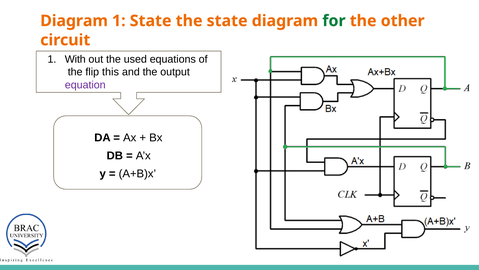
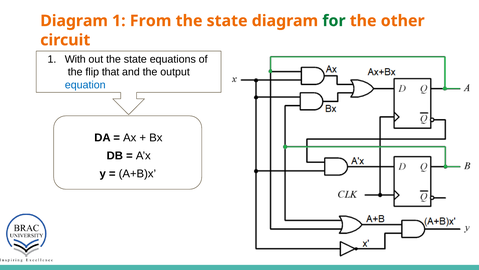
1 State: State -> From
out the used: used -> state
this: this -> that
equation colour: purple -> blue
